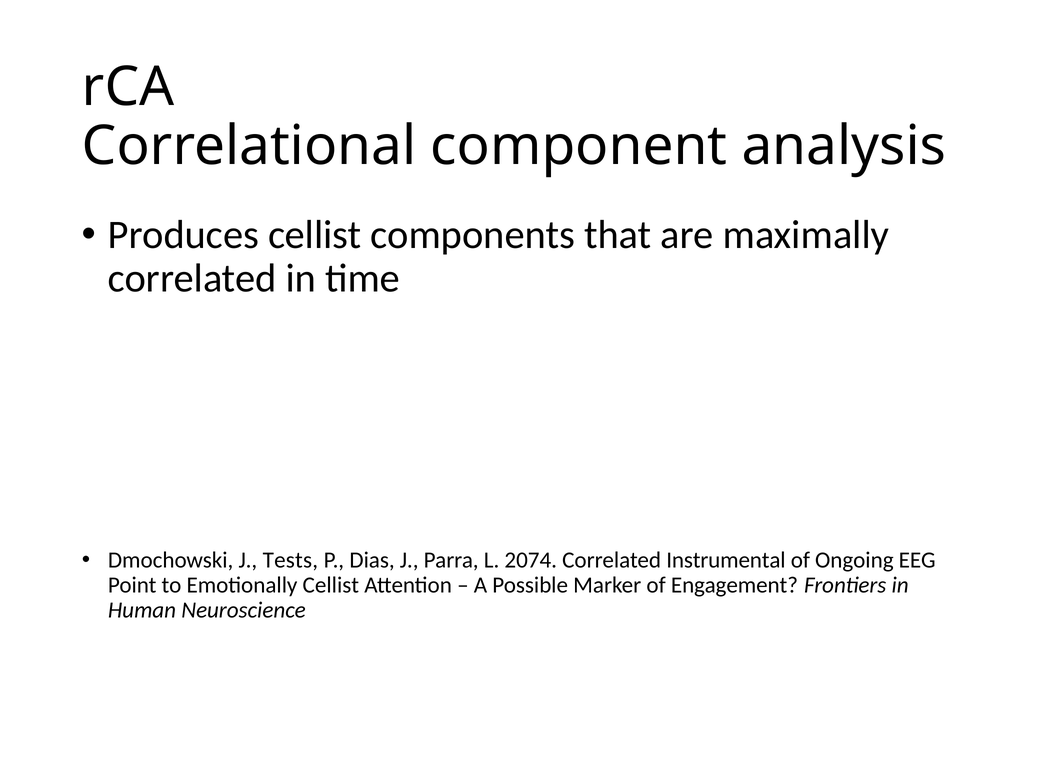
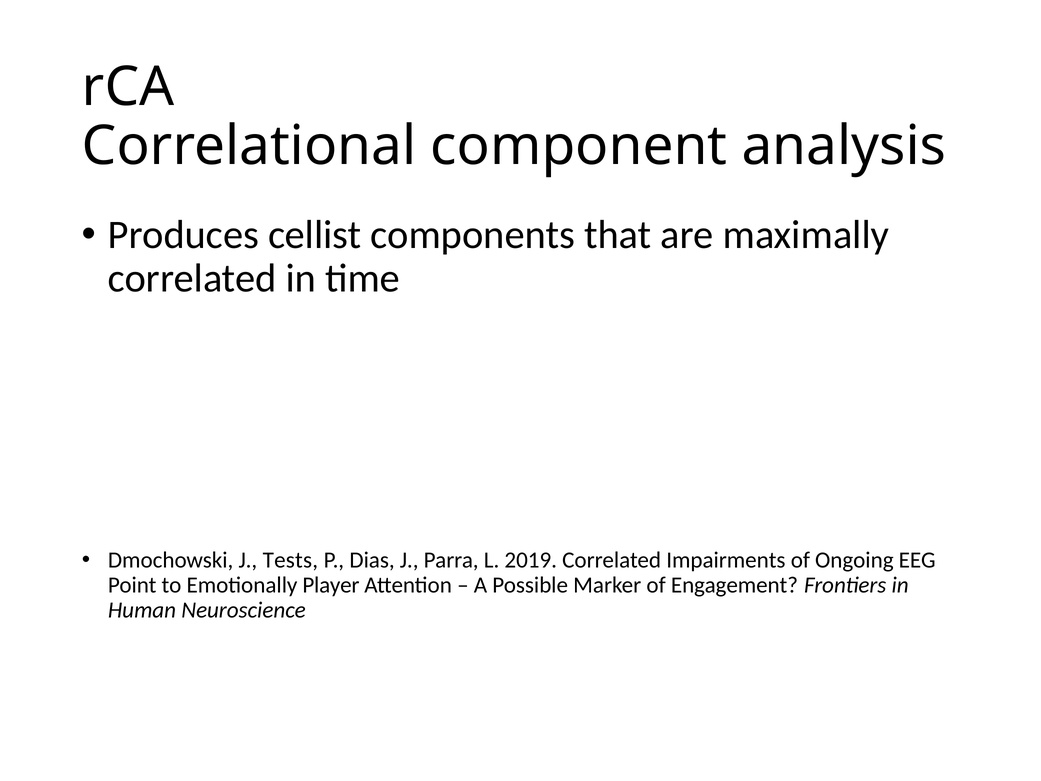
2074: 2074 -> 2019
Instrumental: Instrumental -> Impairments
Emotionally Cellist: Cellist -> Player
